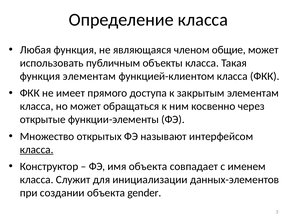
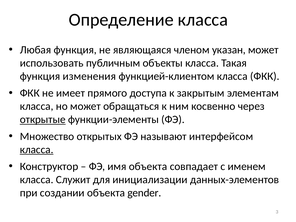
общие: общие -> указан
функция элементам: элементам -> изменения
открытые underline: none -> present
